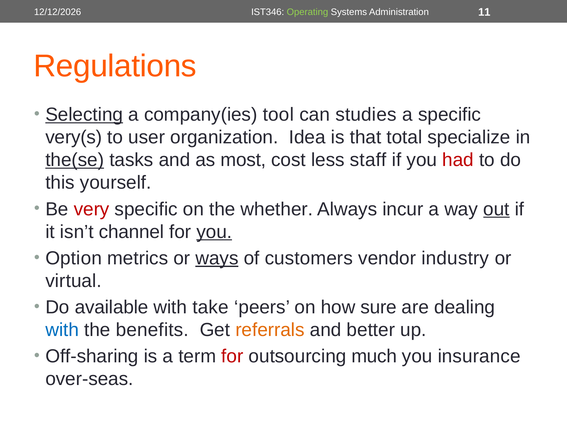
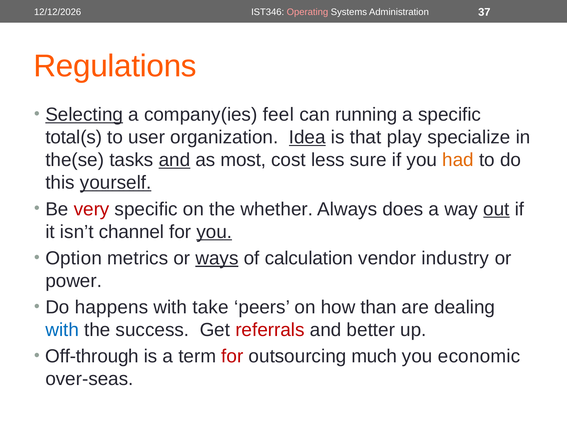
Operating colour: light green -> pink
11: 11 -> 37
tool: tool -> feel
studies: studies -> running
very(s: very(s -> total(s
Idea underline: none -> present
total: total -> play
the(se underline: present -> none
and at (174, 160) underline: none -> present
staff: staff -> sure
had colour: red -> orange
yourself underline: none -> present
incur: incur -> does
customers: customers -> calculation
virtual: virtual -> power
available: available -> happens
sure: sure -> than
benefits: benefits -> success
referrals colour: orange -> red
Off-sharing: Off-sharing -> Off-through
insurance: insurance -> economic
